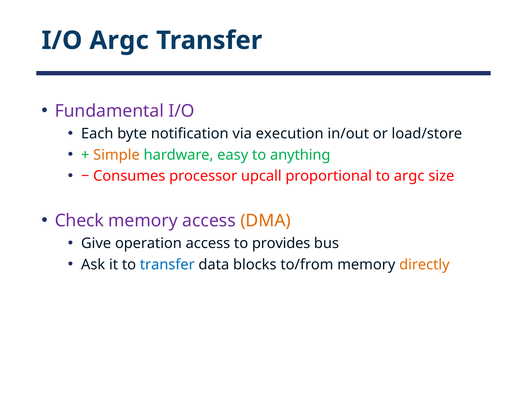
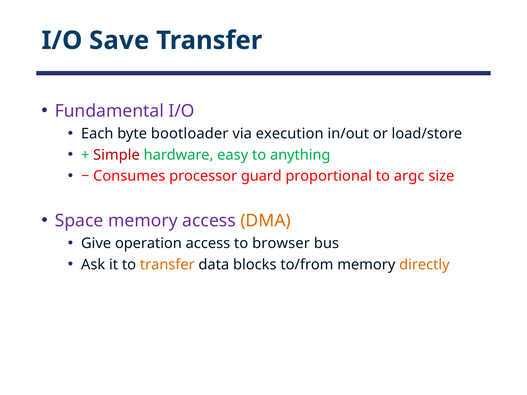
I/O Argc: Argc -> Save
notification: notification -> bootloader
Simple colour: orange -> red
upcall: upcall -> guard
Check: Check -> Space
provides: provides -> browser
transfer at (167, 265) colour: blue -> orange
